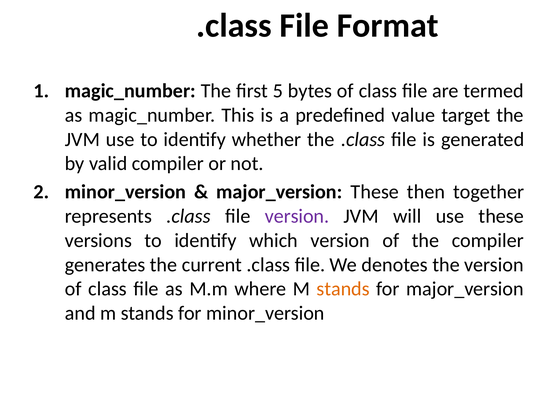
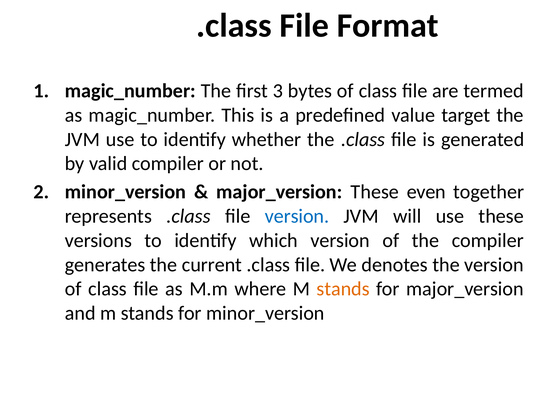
5: 5 -> 3
then: then -> even
version at (297, 216) colour: purple -> blue
